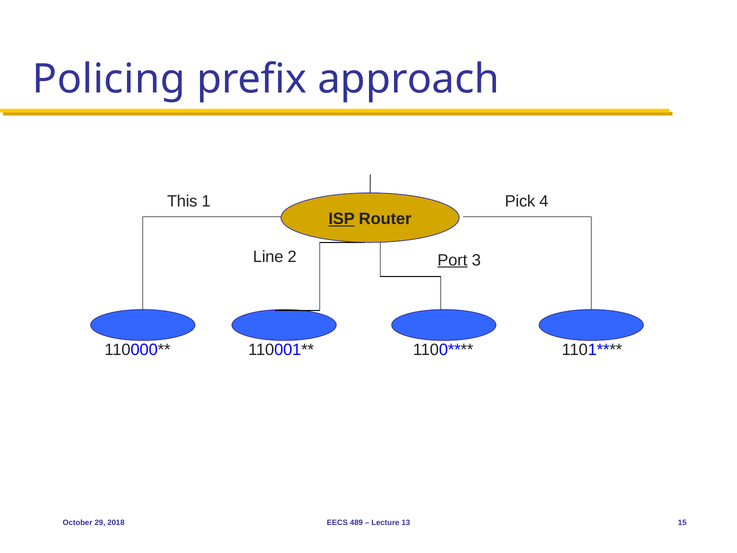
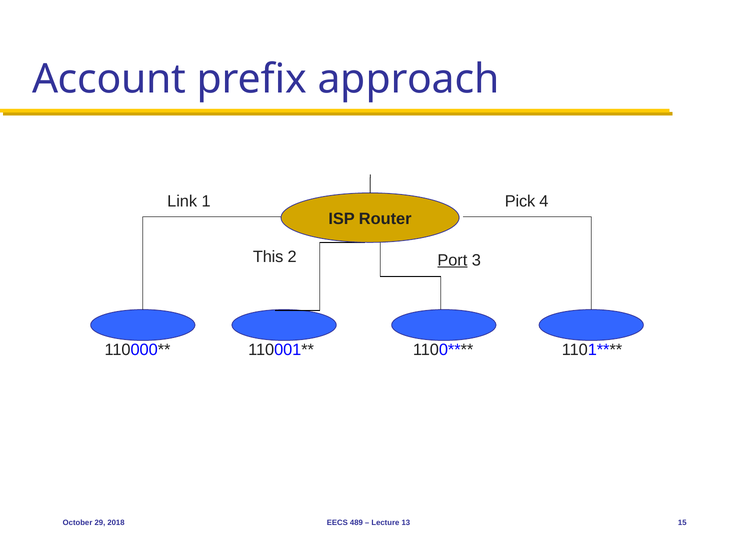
Policing: Policing -> Account
This: This -> Link
ISP underline: present -> none
Line: Line -> This
